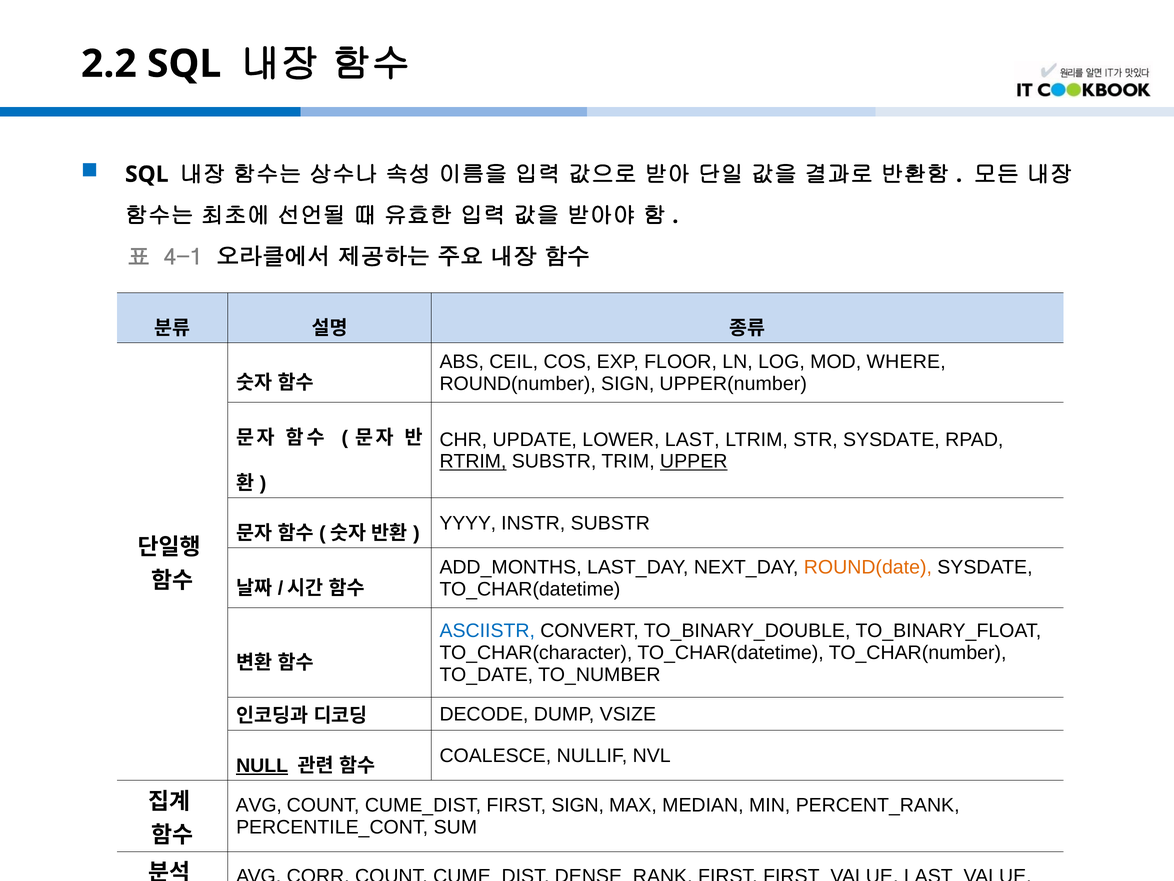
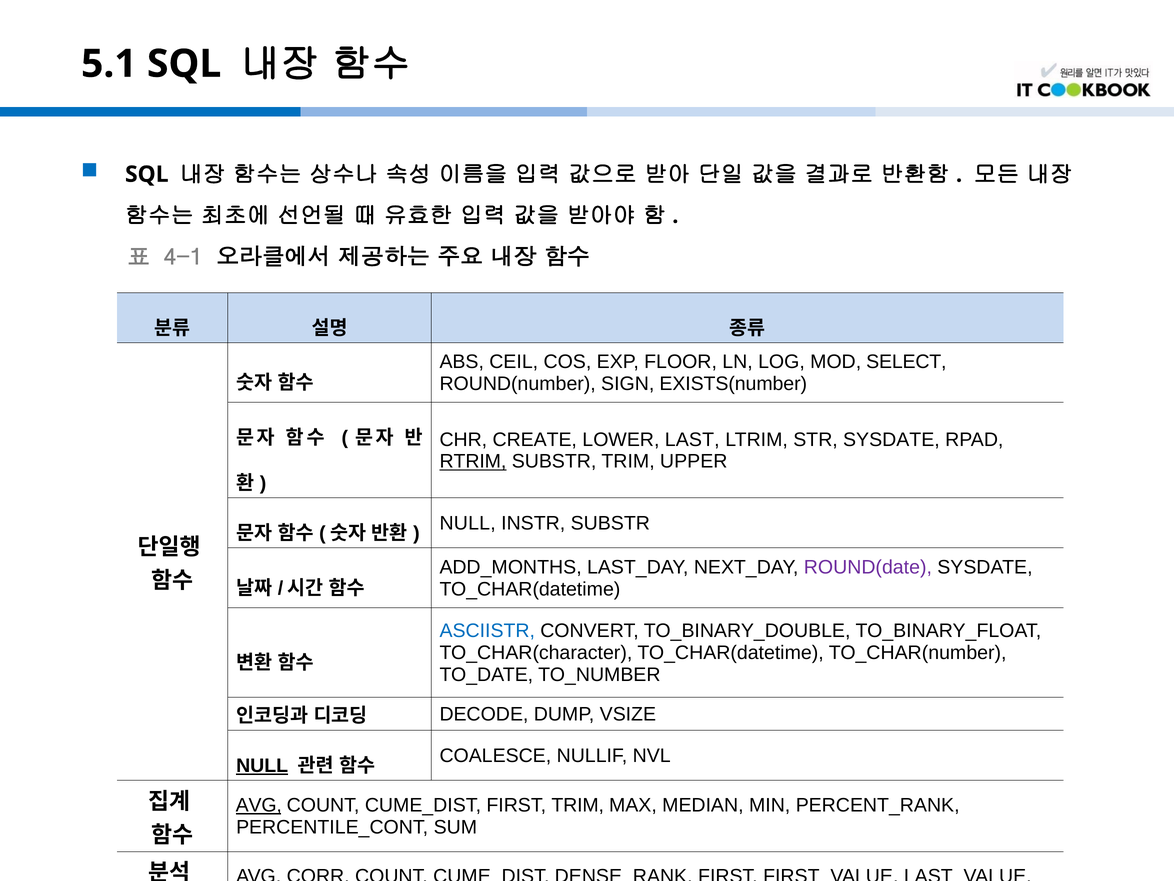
2.2: 2.2 -> 5.1
WHERE: WHERE -> SELECT
UPPER(number: UPPER(number -> EXISTS(number
UPDATE: UPDATE -> CREATE
UPPER underline: present -> none
YYYY at (468, 523): YYYY -> NULL
ROUND(date colour: orange -> purple
AVG at (259, 805) underline: none -> present
FIRST SIGN: SIGN -> TRIM
